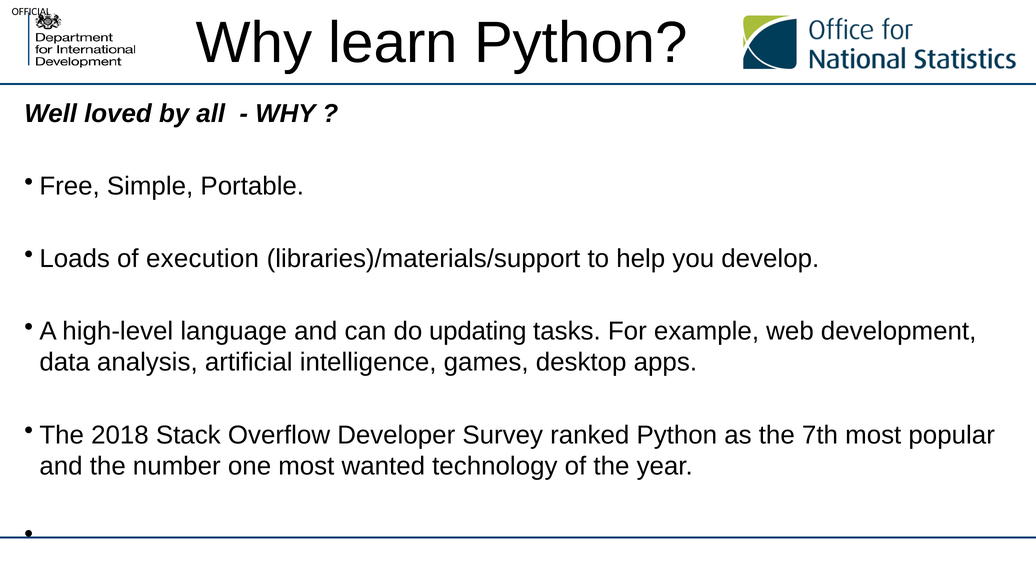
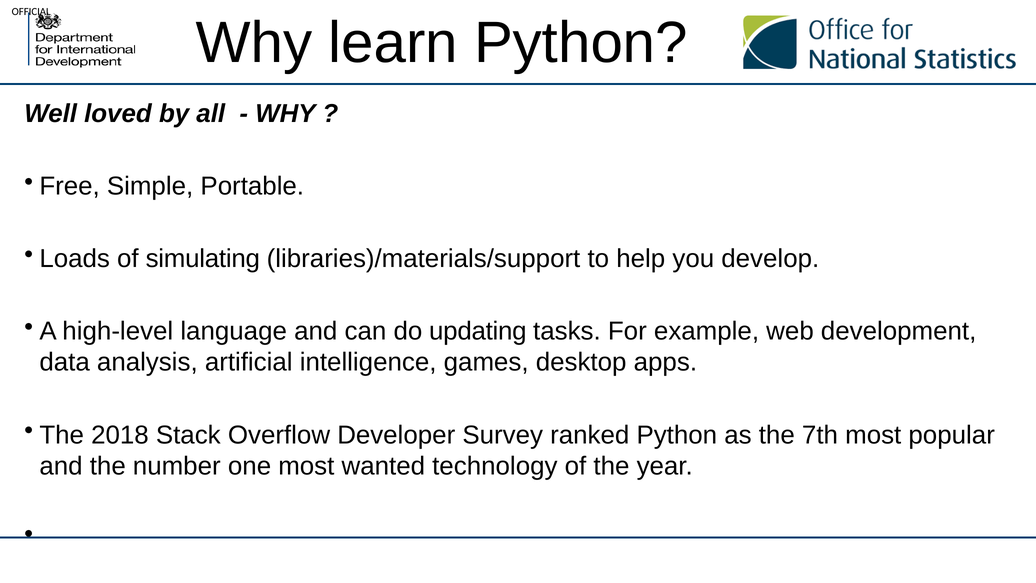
execution: execution -> simulating
